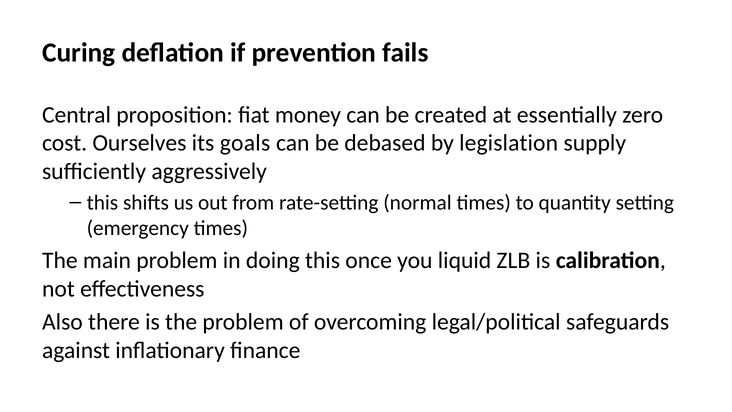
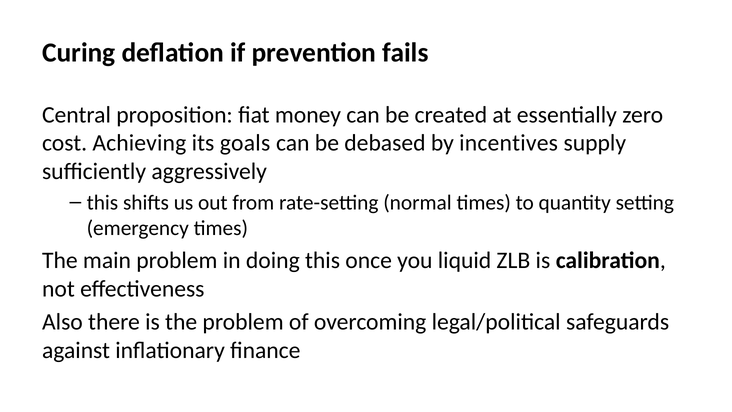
Ourselves: Ourselves -> Achieving
legislation: legislation -> incentives
